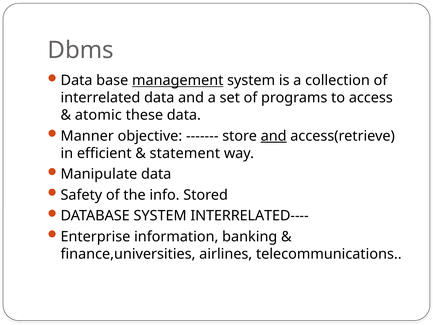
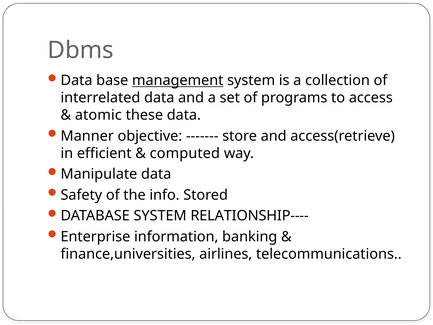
and at (274, 136) underline: present -> none
statement: statement -> computed
INTERRELATED----: INTERRELATED---- -> RELATIONSHIP----
